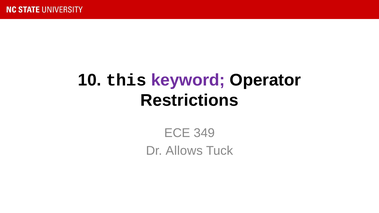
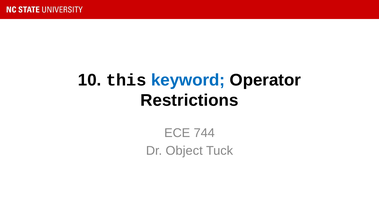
keyword colour: purple -> blue
349: 349 -> 744
Allows: Allows -> Object
